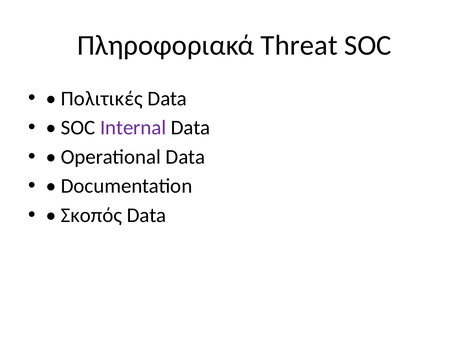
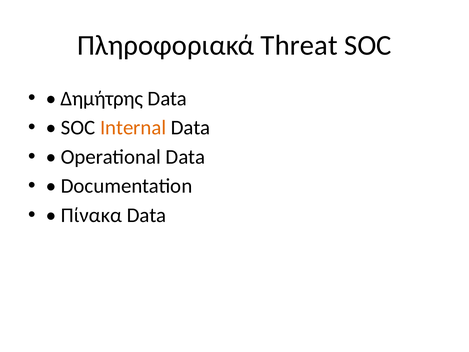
Πολιτικές: Πολιτικές -> Δημήτρης
Internal colour: purple -> orange
Σκοπός: Σκοπός -> Πίνακα
